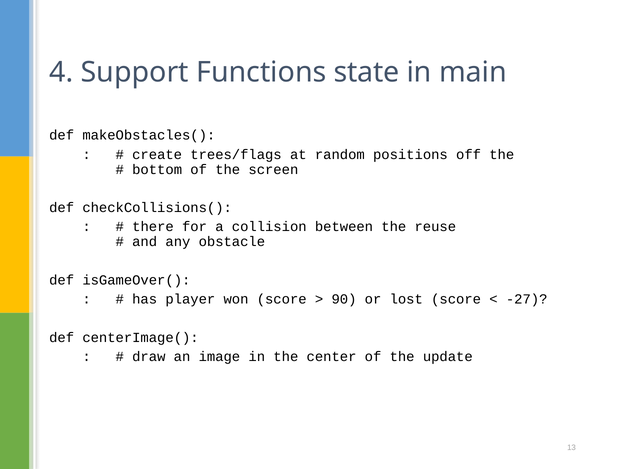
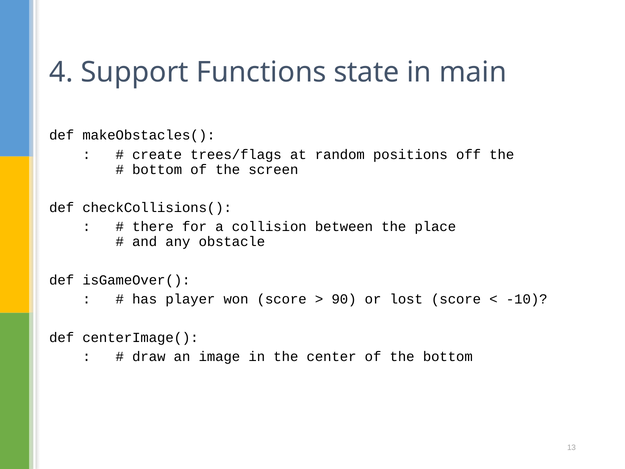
reuse: reuse -> place
-27: -27 -> -10
the update: update -> bottom
